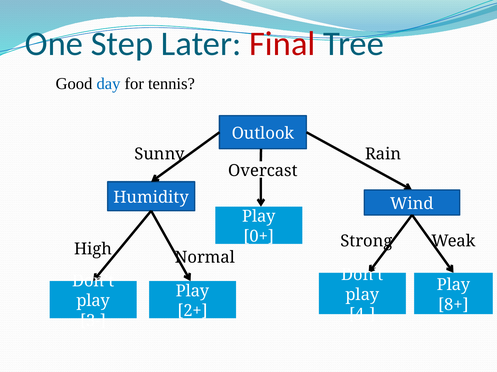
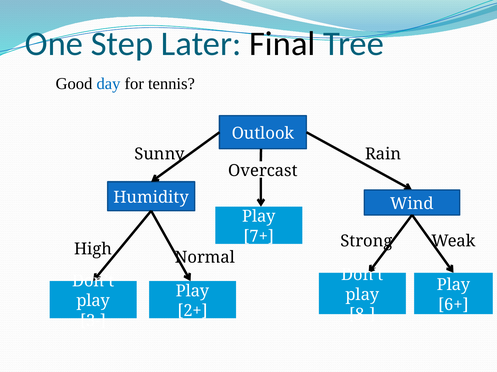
Final colour: red -> black
0+: 0+ -> 7+
8+: 8+ -> 6+
4-: 4- -> 8-
